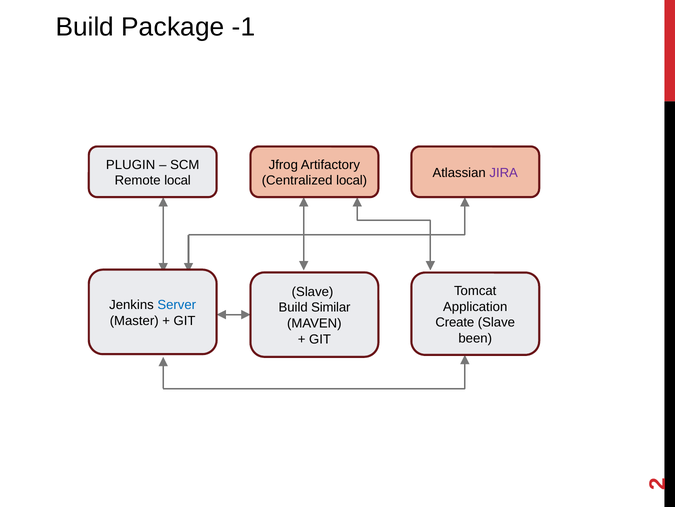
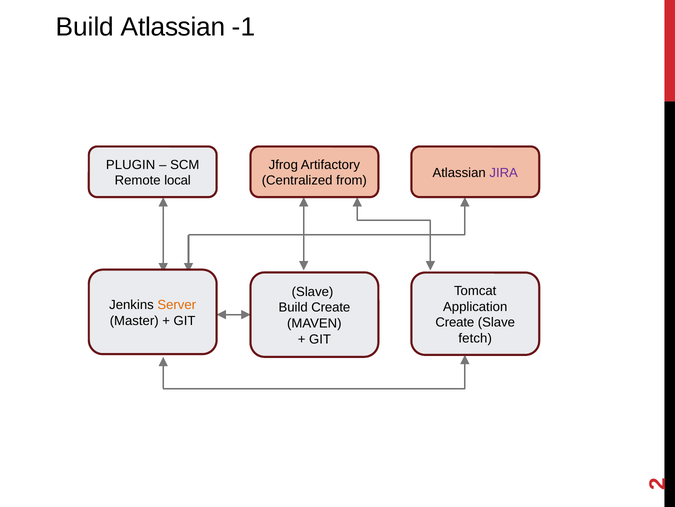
Build Package: Package -> Atlassian
Centralized local: local -> from
Server colour: blue -> orange
Build Similar: Similar -> Create
been: been -> fetch
